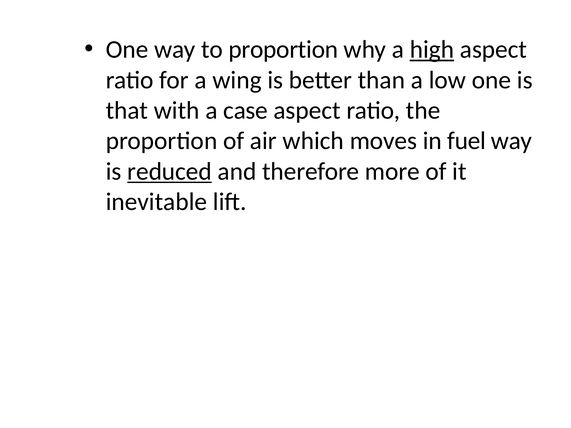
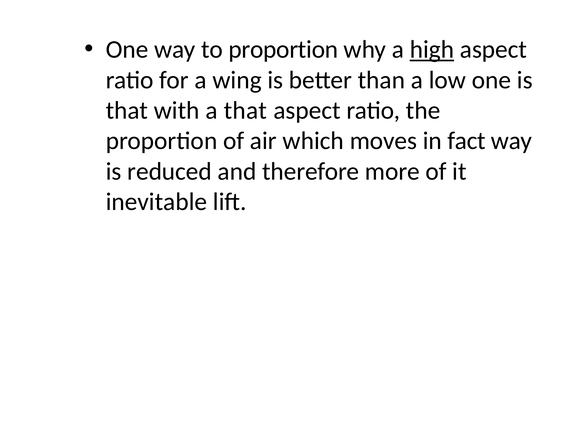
a case: case -> that
fuel: fuel -> fact
reduced underline: present -> none
